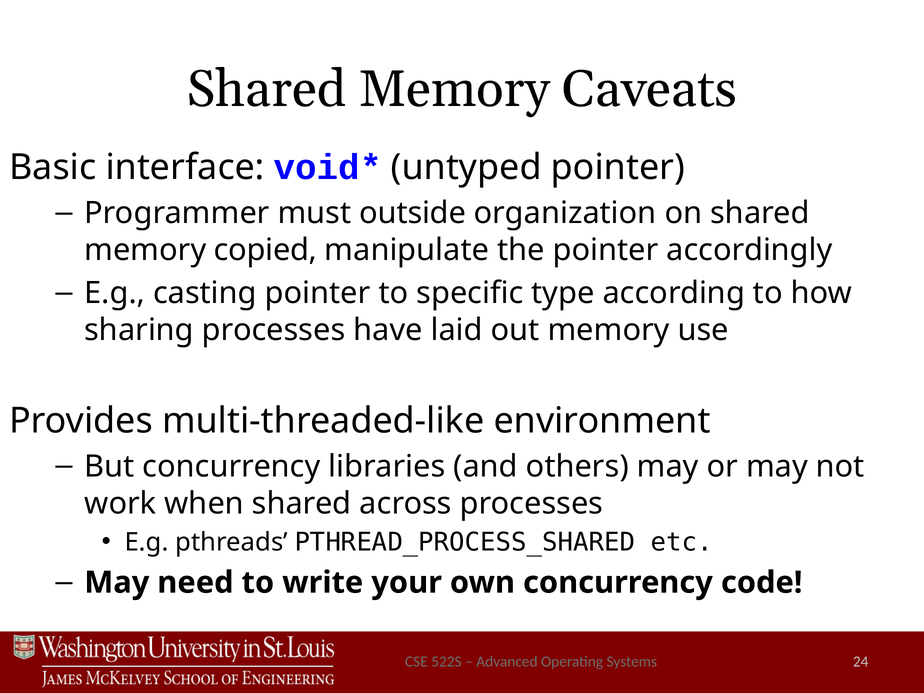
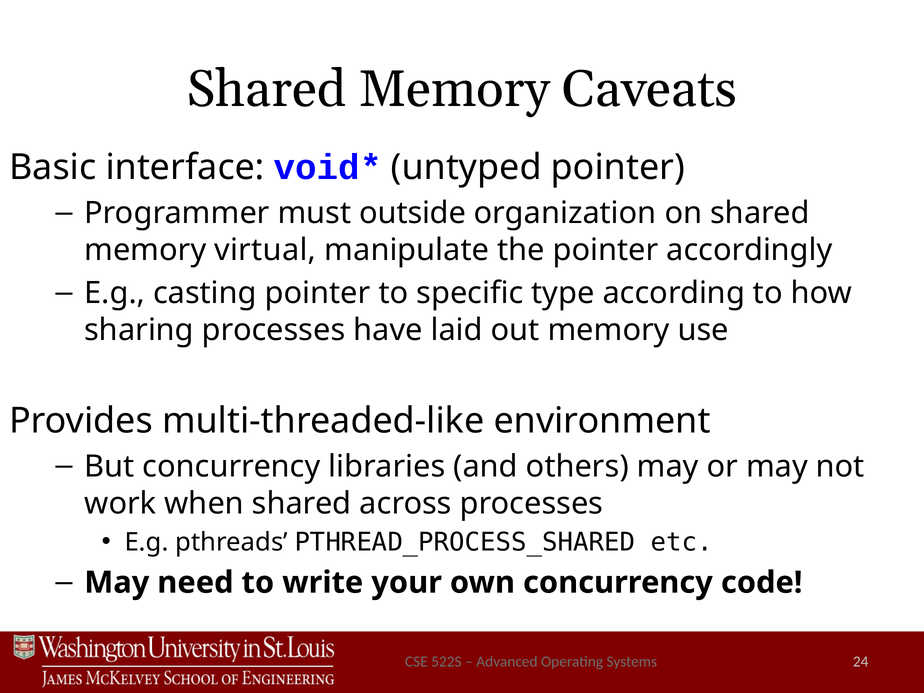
copied: copied -> virtual
